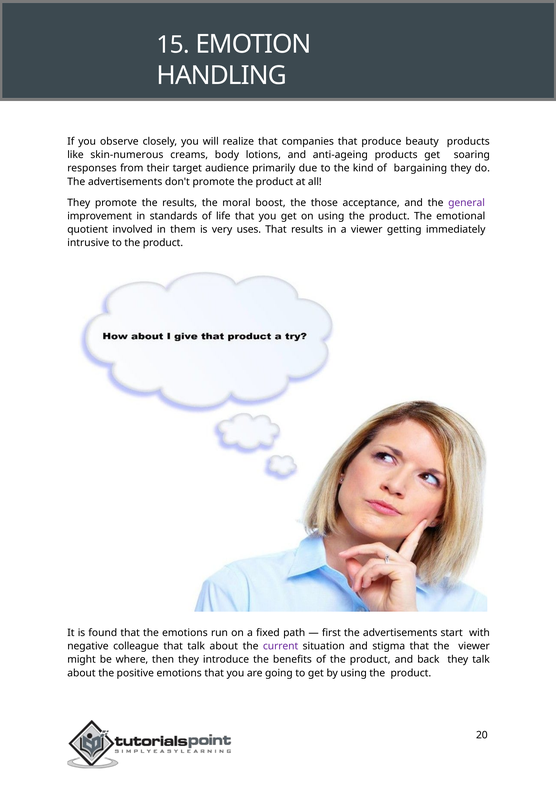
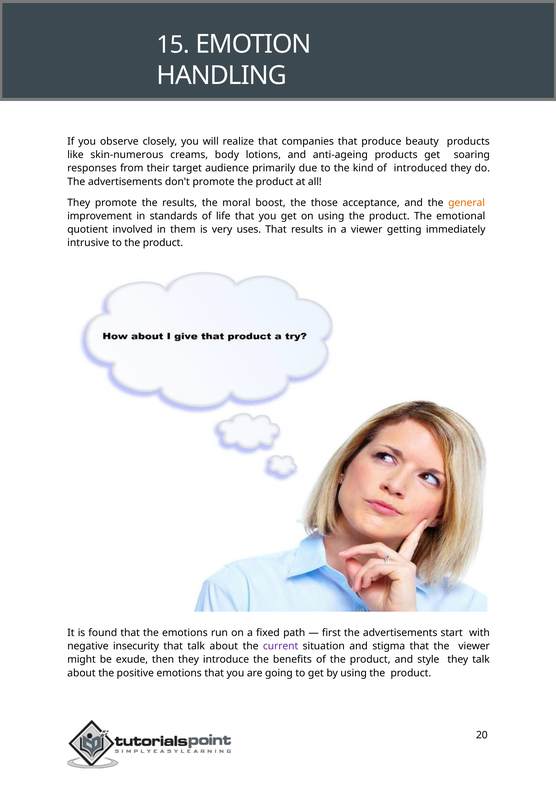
bargaining: bargaining -> introduced
general colour: purple -> orange
colleague: colleague -> insecurity
where: where -> exude
back: back -> style
